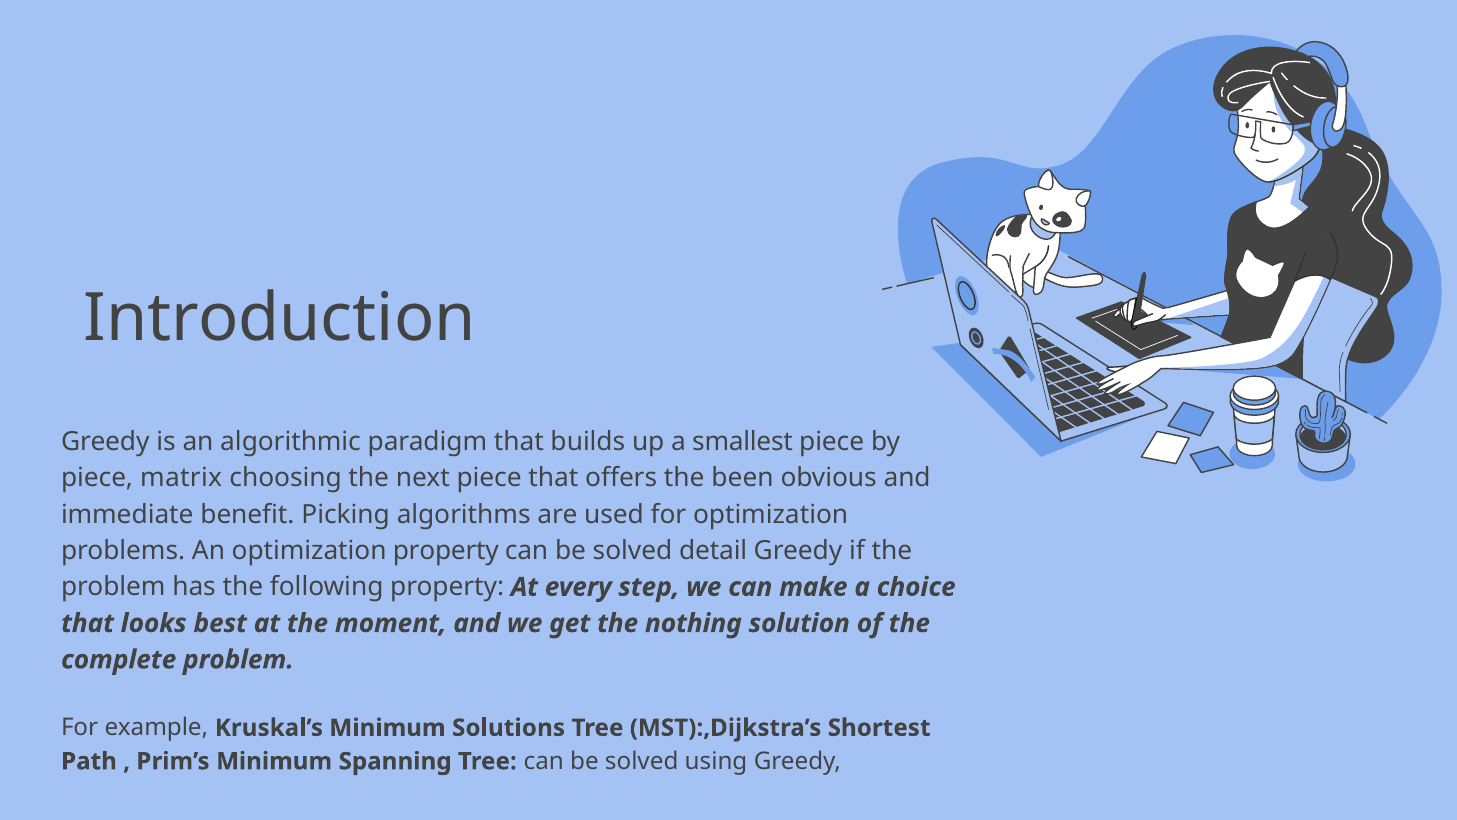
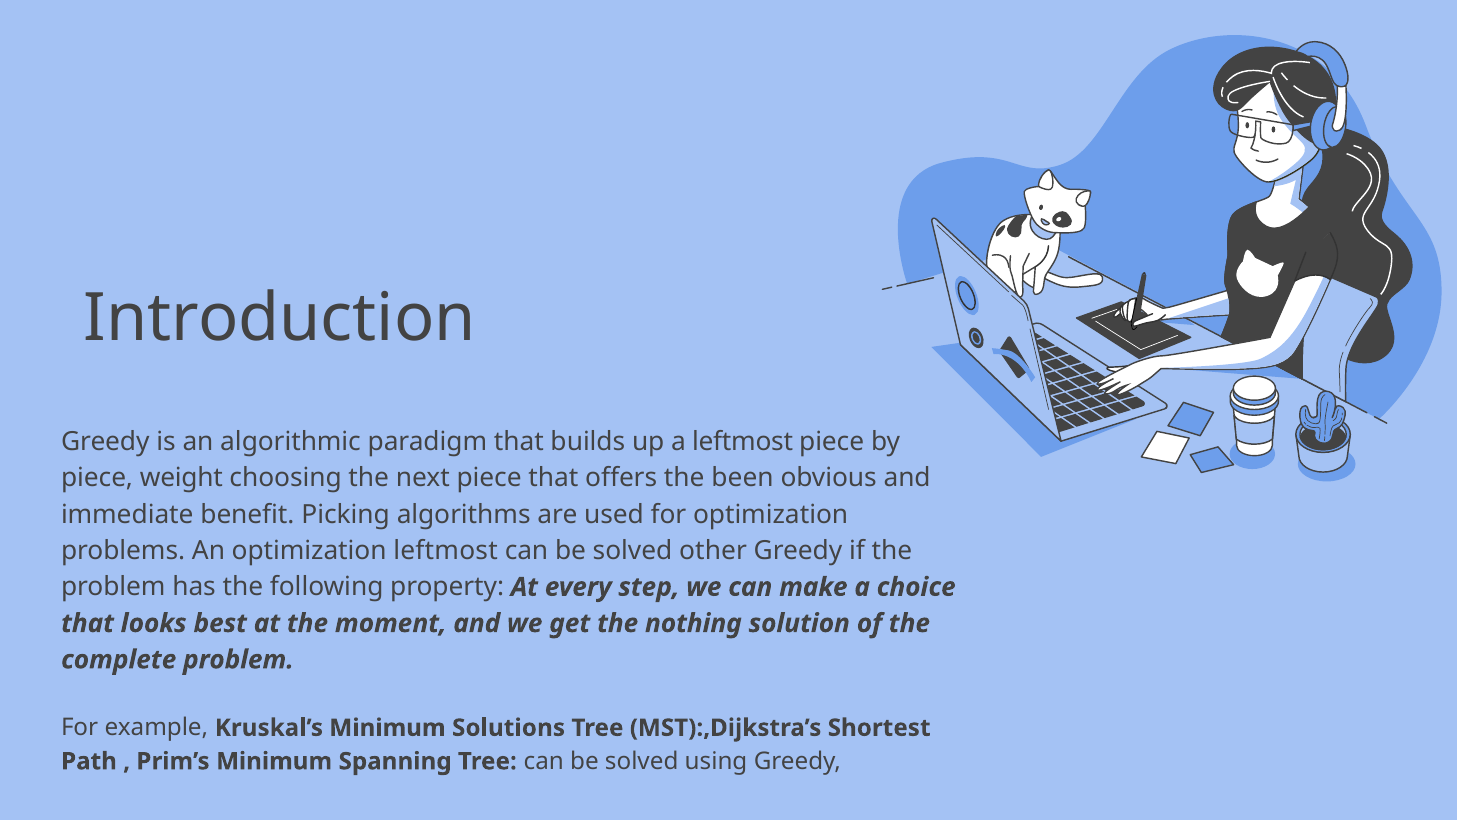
a smallest: smallest -> leftmost
matrix: matrix -> weight
optimization property: property -> leftmost
detail: detail -> other
